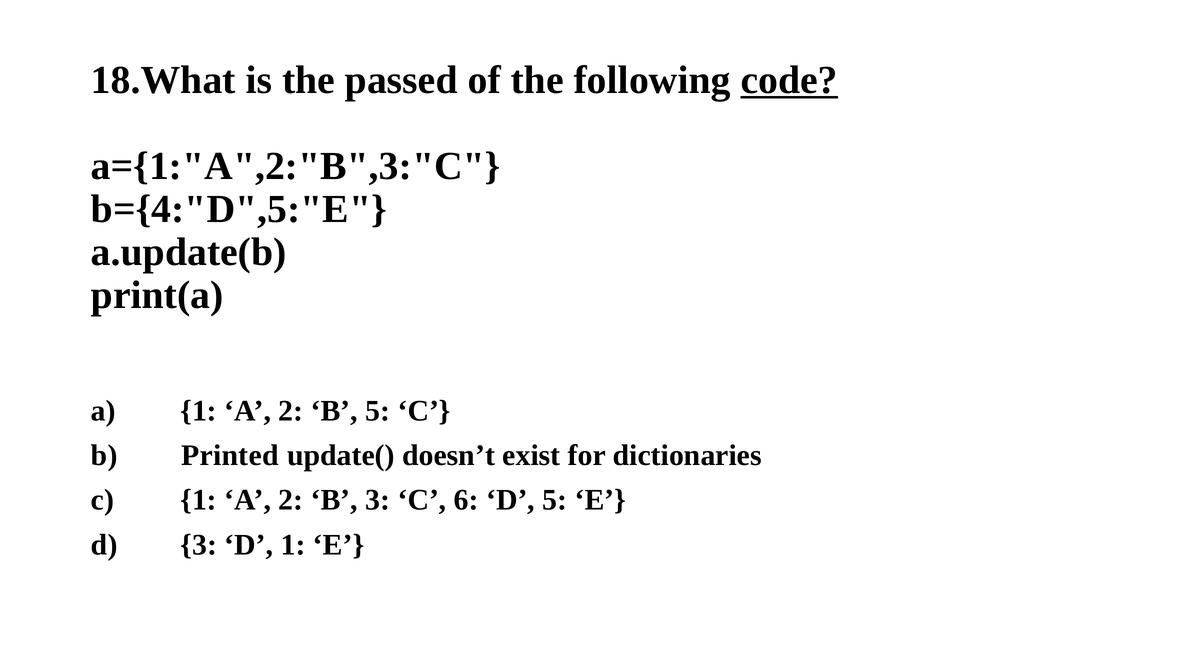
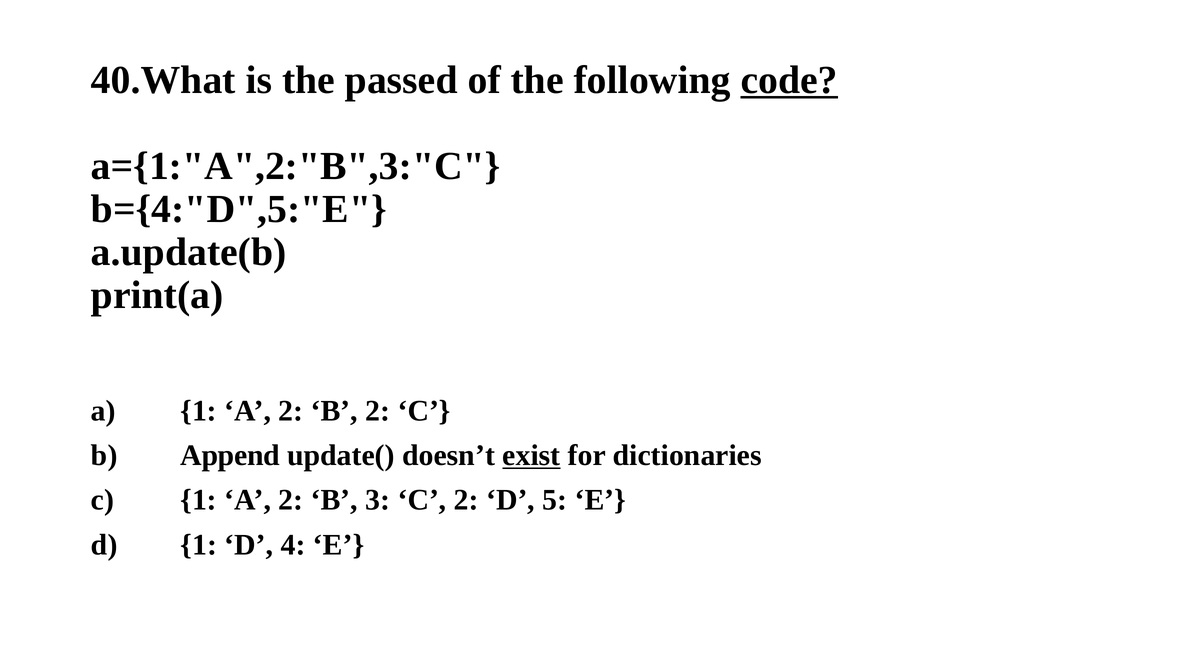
18.What: 18.What -> 40.What
B 5: 5 -> 2
Printed: Printed -> Append
exist underline: none -> present
C 6: 6 -> 2
d 3: 3 -> 1
D 1: 1 -> 4
